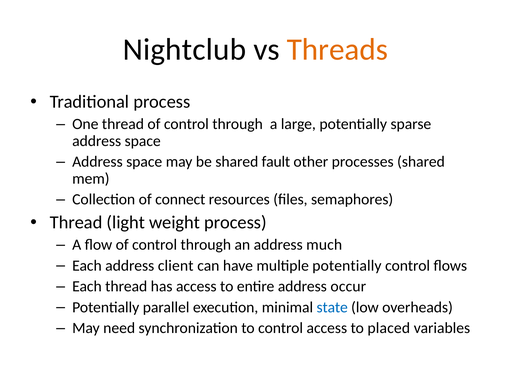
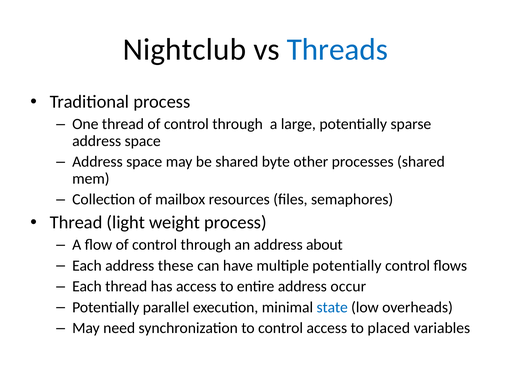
Threads colour: orange -> blue
fault: fault -> byte
connect: connect -> mailbox
much: much -> about
client: client -> these
